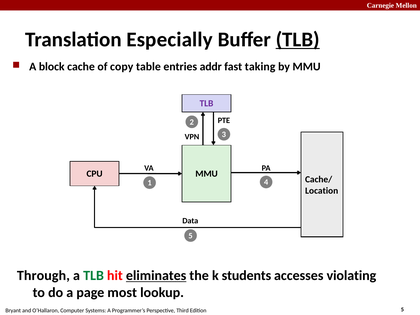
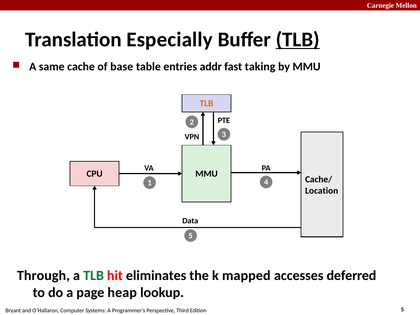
block: block -> same
copy: copy -> base
TLB at (207, 103) colour: purple -> orange
eliminates underline: present -> none
students: students -> mapped
violating: violating -> deferred
most: most -> heap
